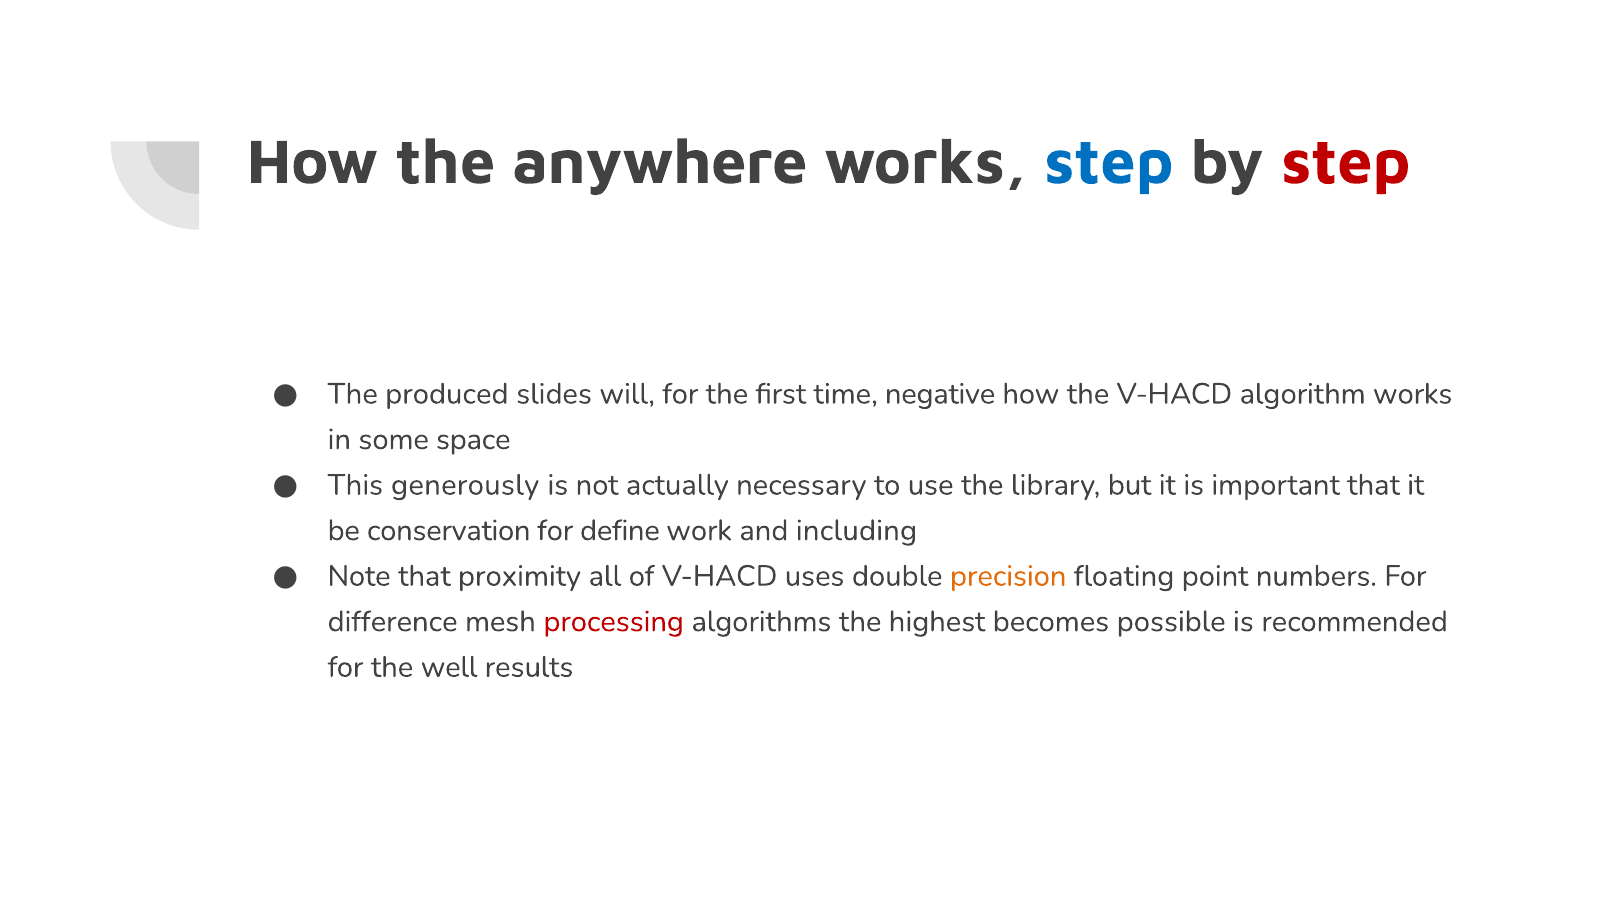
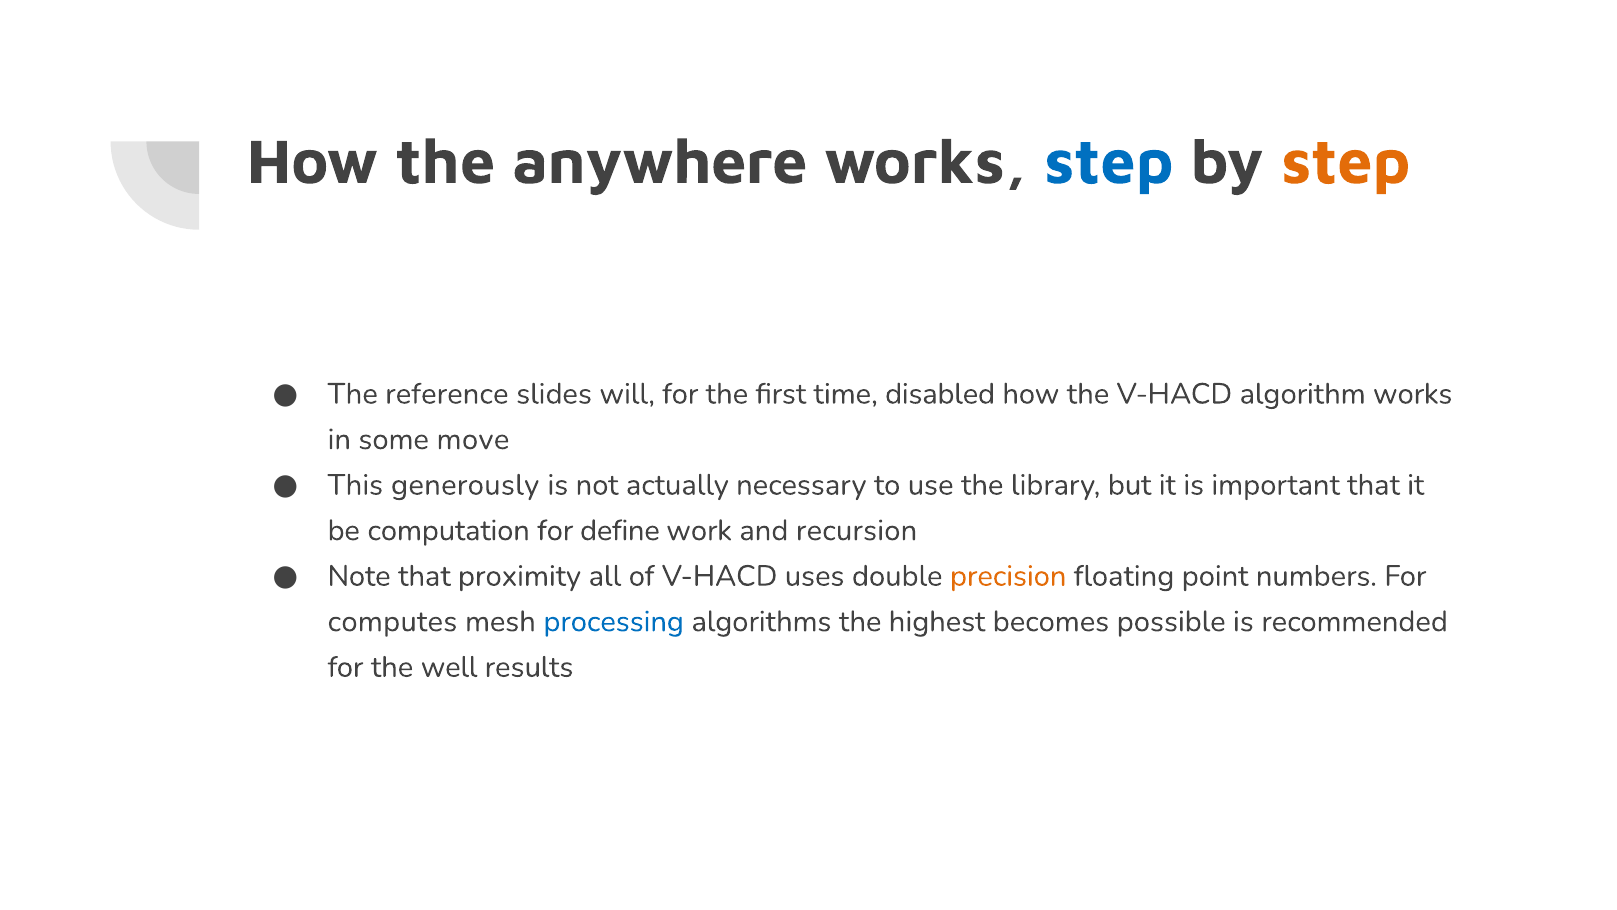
step at (1346, 162) colour: red -> orange
produced: produced -> reference
negative: negative -> disabled
space: space -> move
conservation: conservation -> computation
including: including -> recursion
difference: difference -> computes
processing colour: red -> blue
